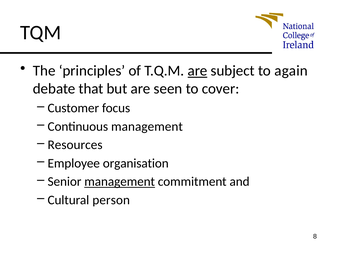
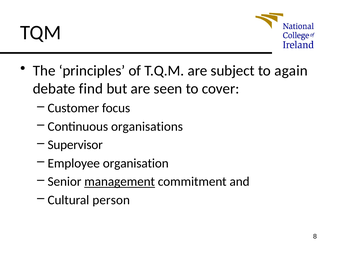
are at (198, 71) underline: present -> none
that: that -> find
Continuous management: management -> organisations
Resources: Resources -> Supervisor
